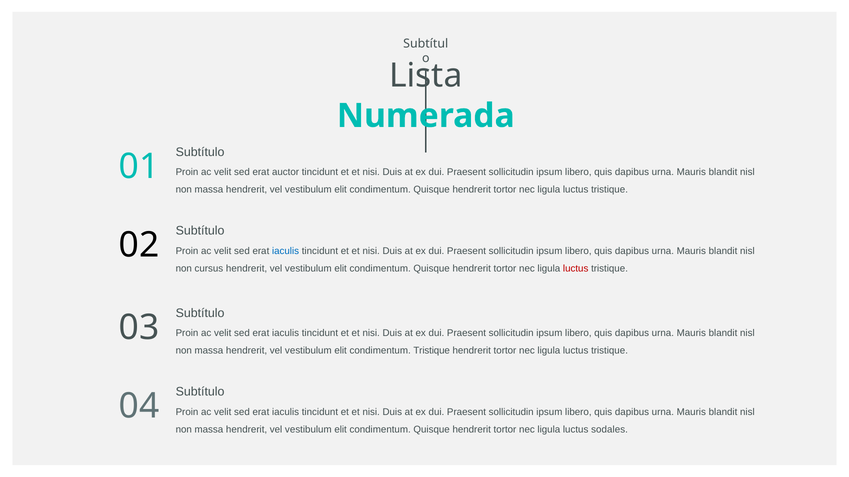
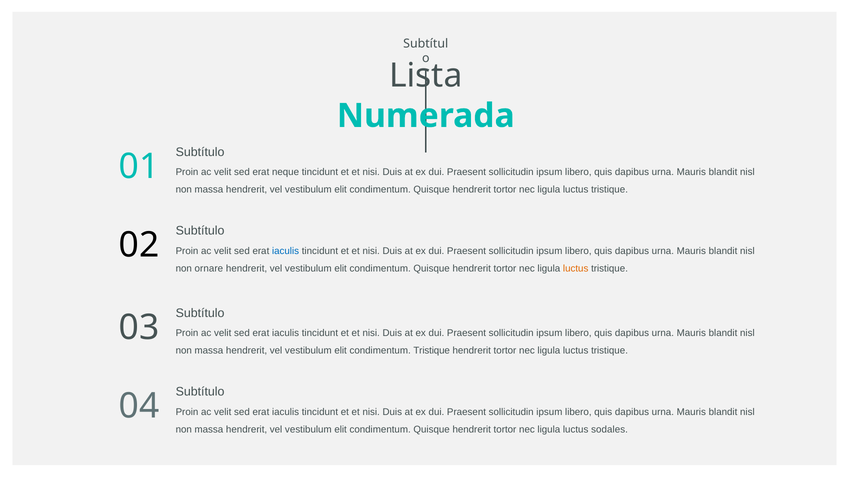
auctor: auctor -> neque
cursus: cursus -> ornare
luctus at (576, 269) colour: red -> orange
